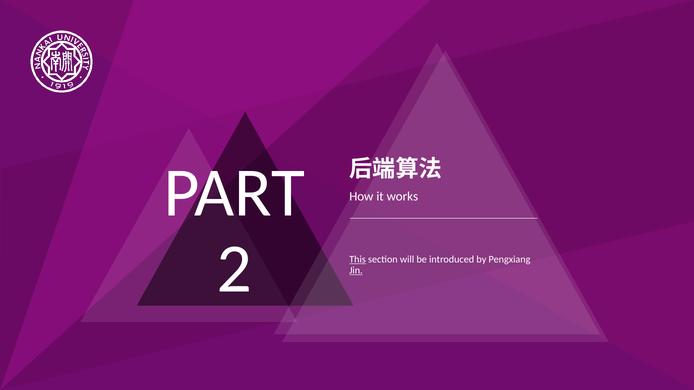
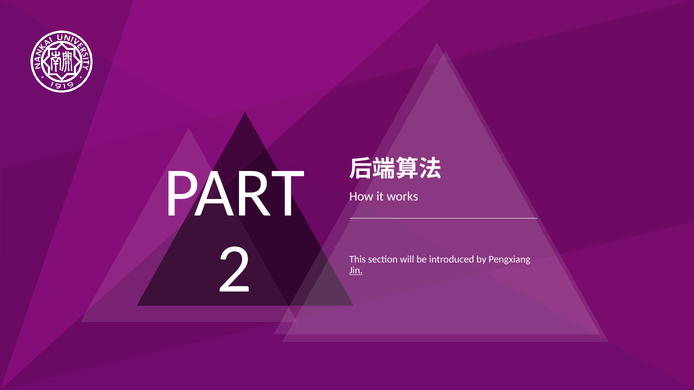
This underline: present -> none
